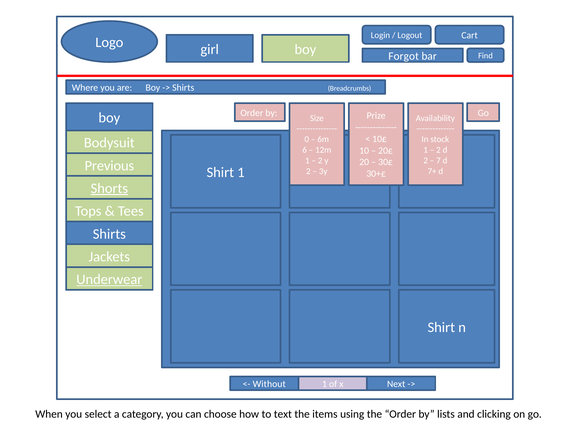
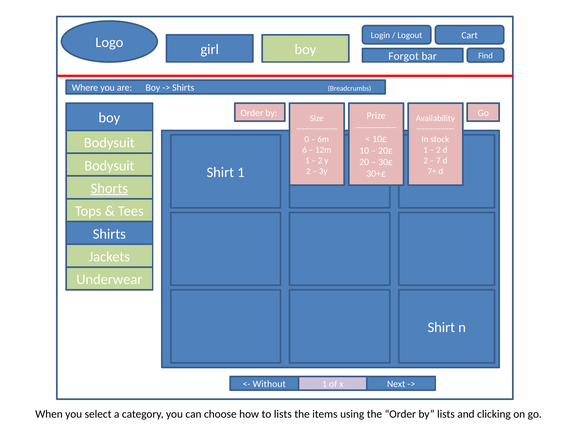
Previous at (109, 166): Previous -> Bodysuit
Underwear underline: present -> none
to text: text -> lists
